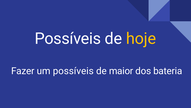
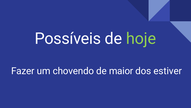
hoje colour: yellow -> light green
um possíveis: possíveis -> chovendo
bateria: bateria -> estiver
